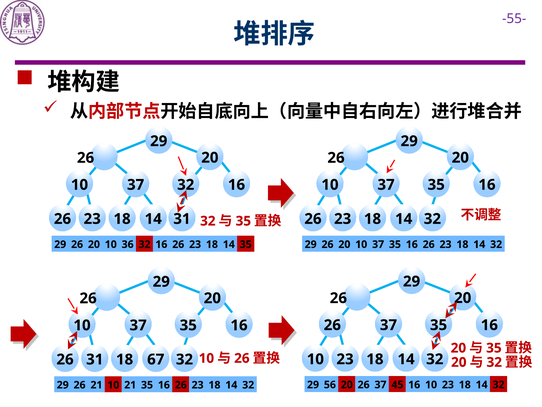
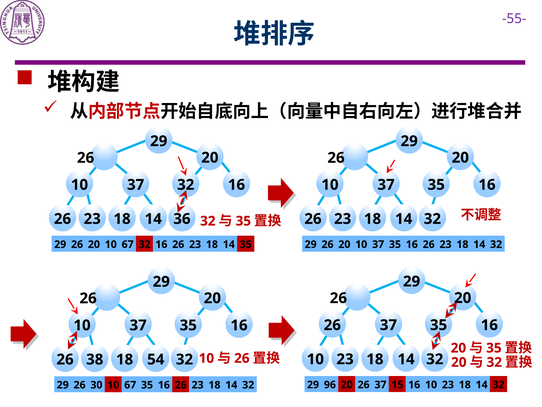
14 31: 31 -> 36
20 10 36: 36 -> 67
26 31: 31 -> 38
67: 67 -> 54
56: 56 -> 96
45: 45 -> 15
26 21: 21 -> 30
21 at (130, 385): 21 -> 67
